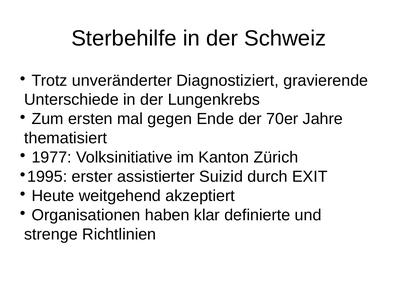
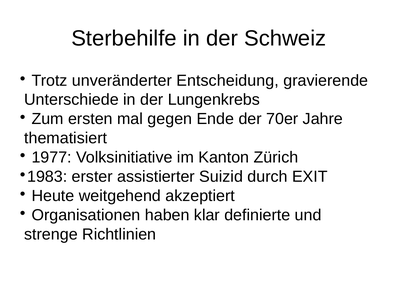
Diagnostiziert: Diagnostiziert -> Entscheidung
1995: 1995 -> 1983
